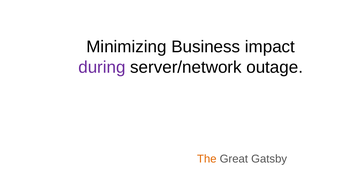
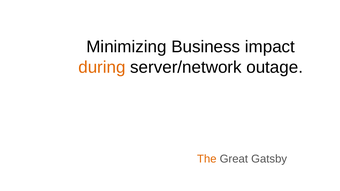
during colour: purple -> orange
